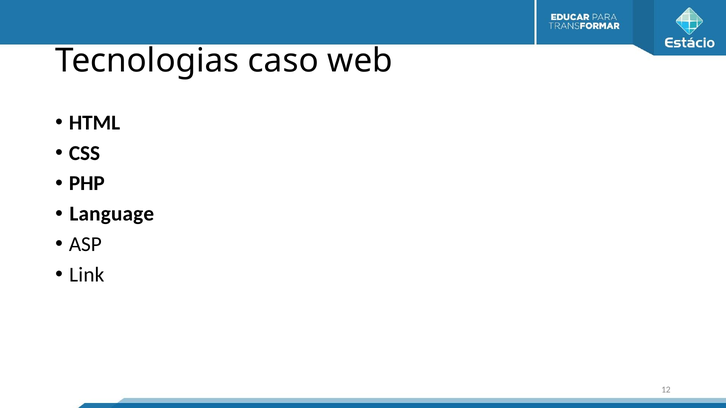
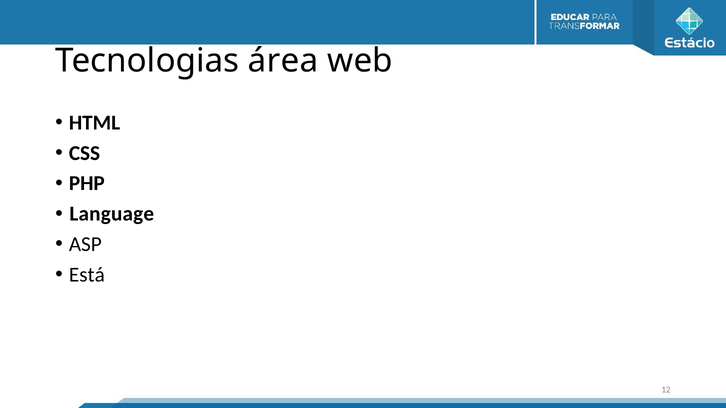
caso: caso -> área
Link: Link -> Está
